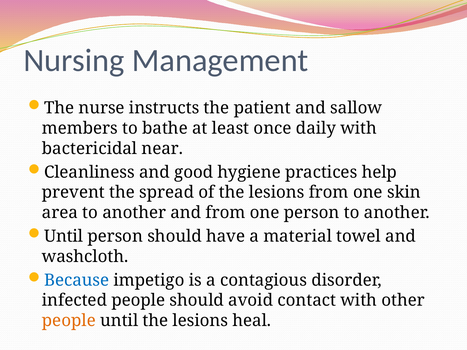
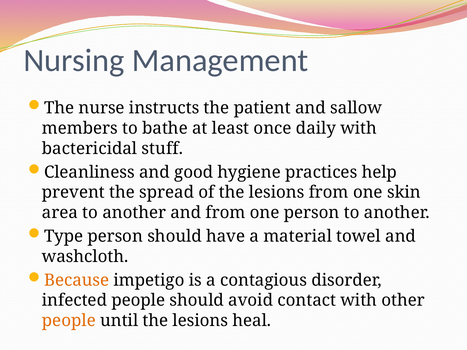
near: near -> stuff
Until at (64, 236): Until -> Type
Because colour: blue -> orange
